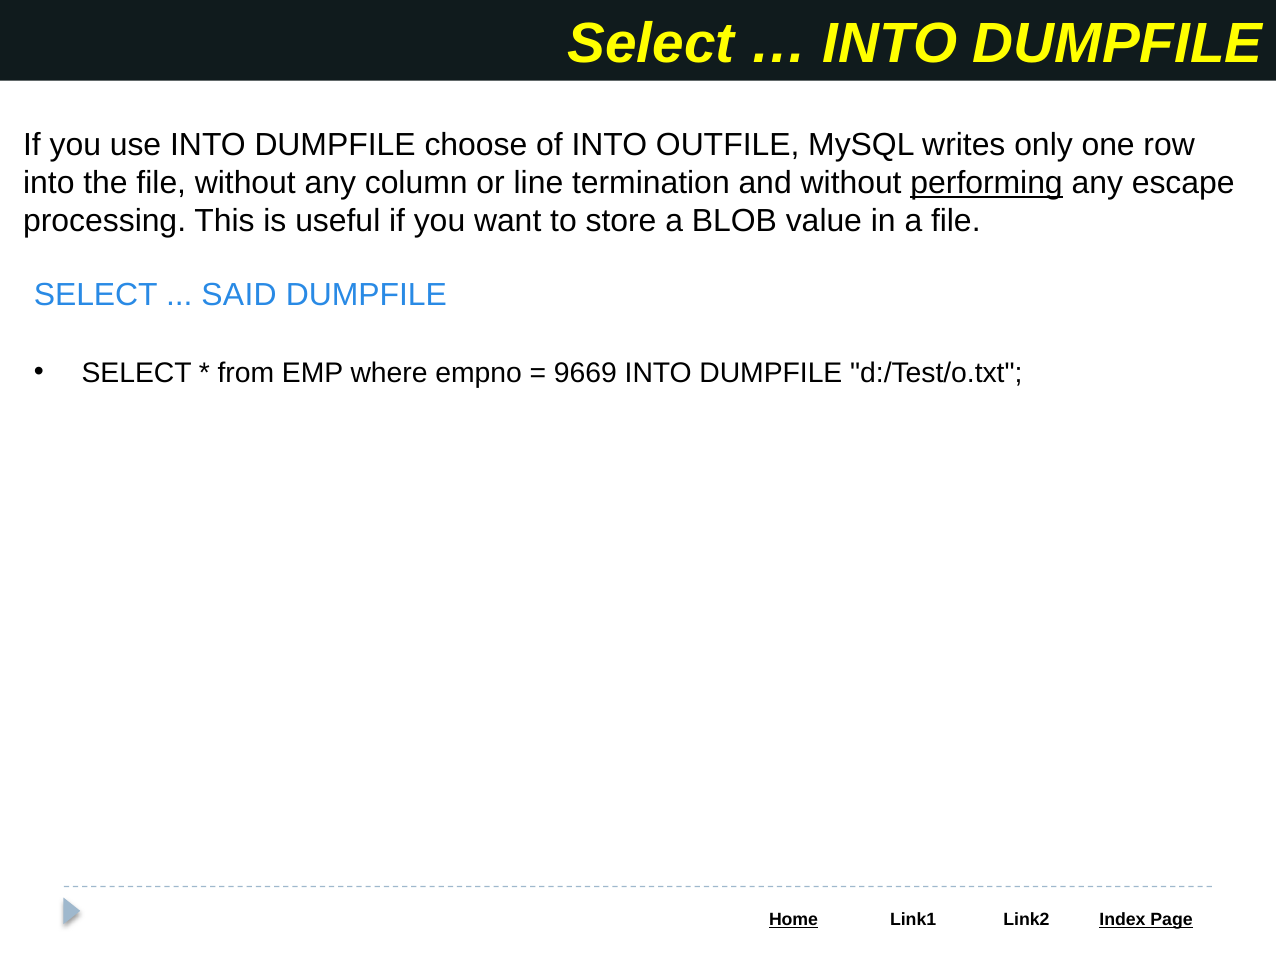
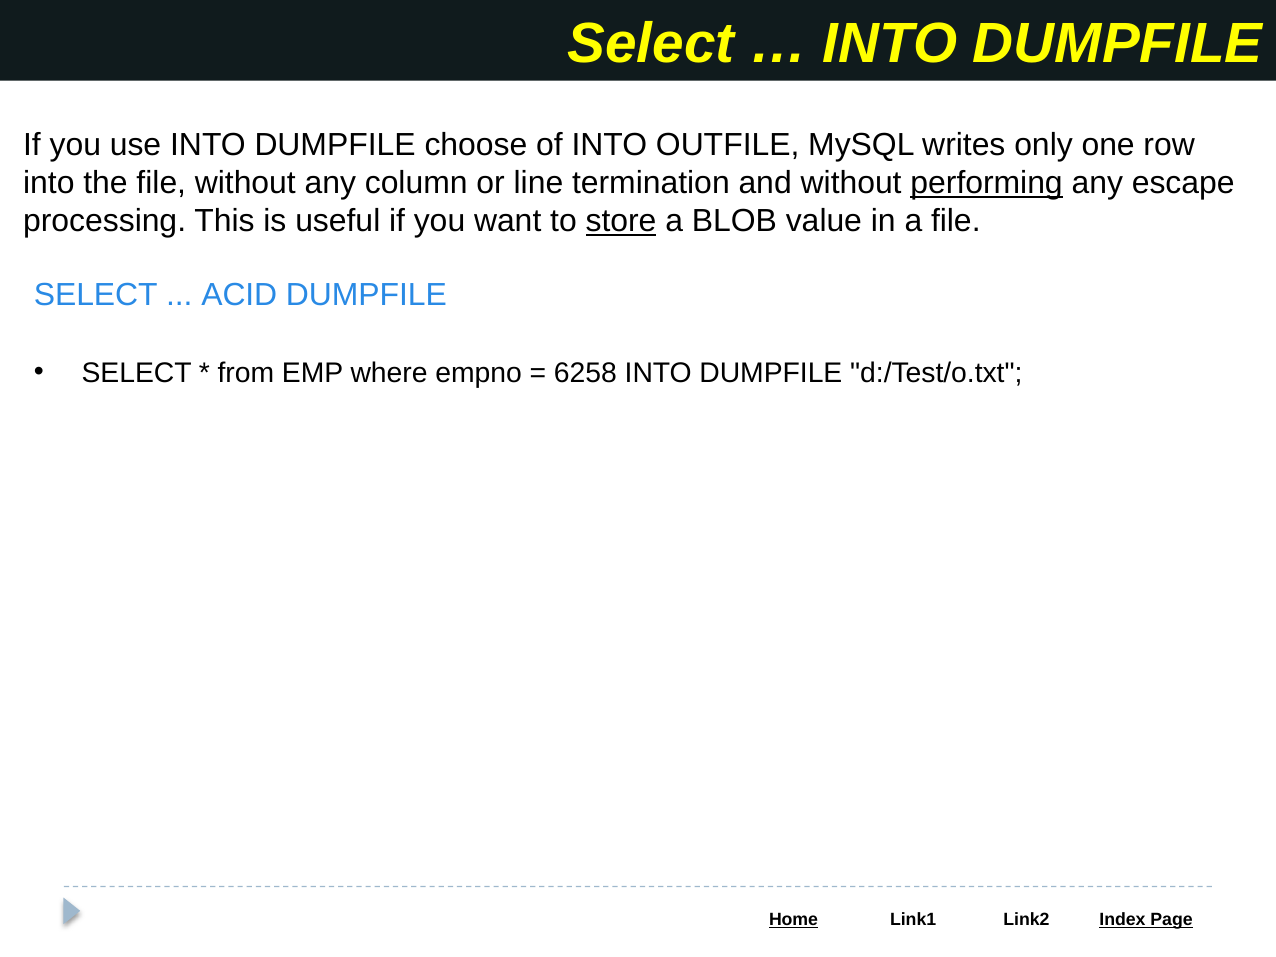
store underline: none -> present
SAID: SAID -> ACID
9669: 9669 -> 6258
